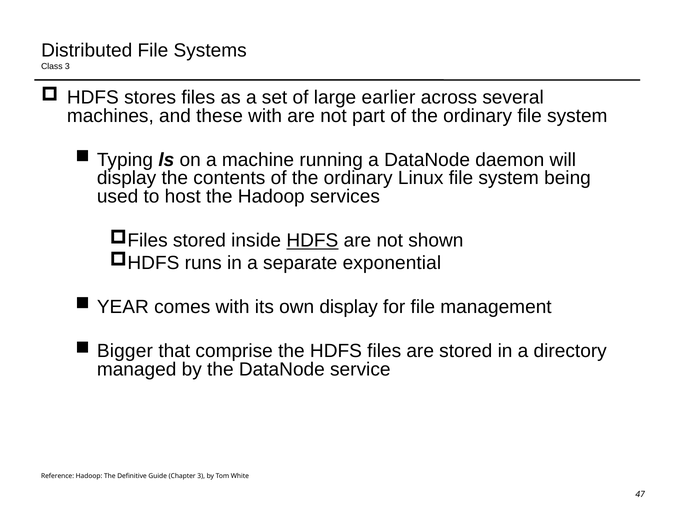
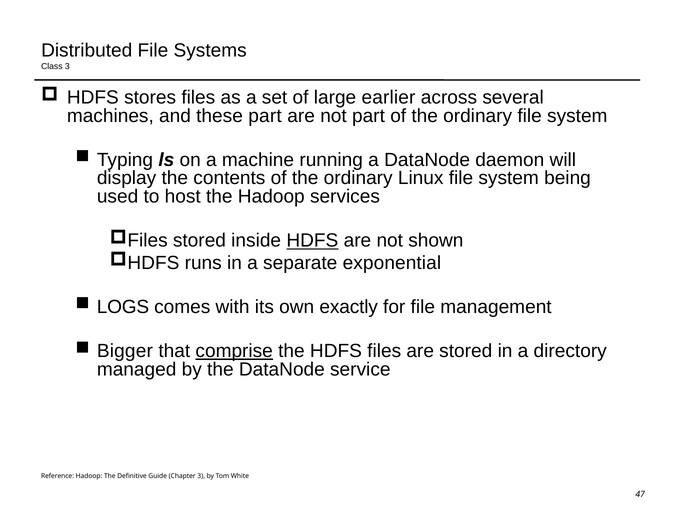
these with: with -> part
YEAR: YEAR -> LOGS
own display: display -> exactly
comprise underline: none -> present
